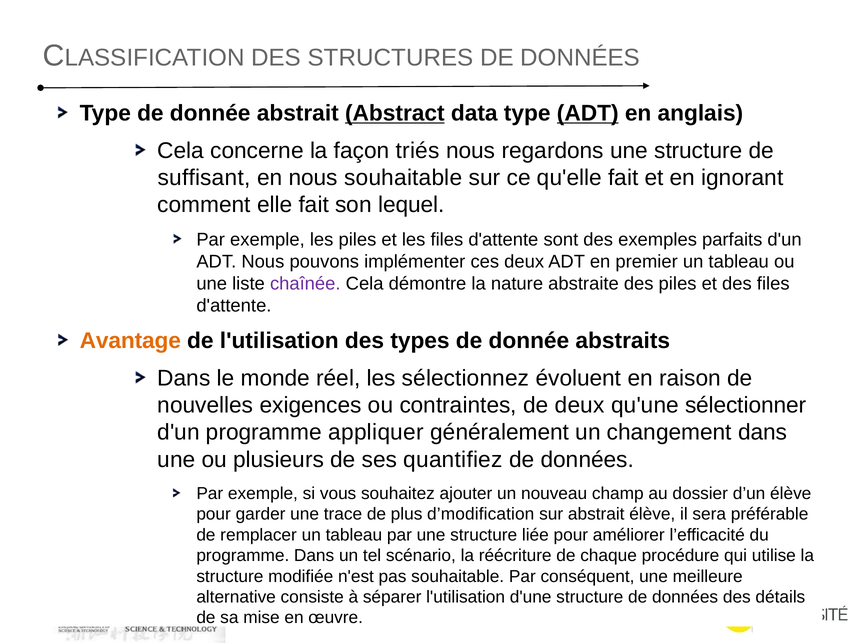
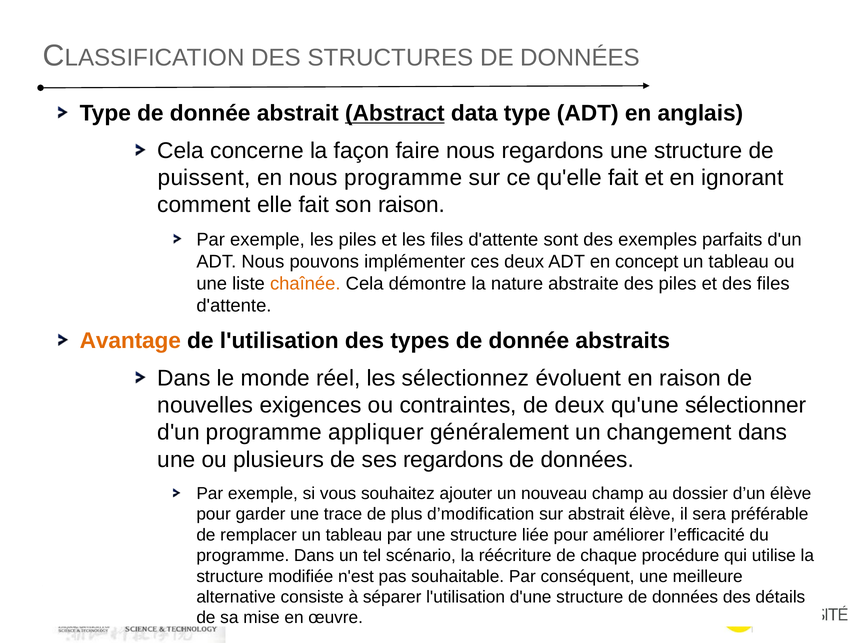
ADT at (588, 113) underline: present -> none
triés: triés -> faire
suffisant: suffisant -> puissent
nous souhaitable: souhaitable -> programme
son lequel: lequel -> raison
premier: premier -> concept
chaînée colour: purple -> orange
ses quantifiez: quantifiez -> regardons
